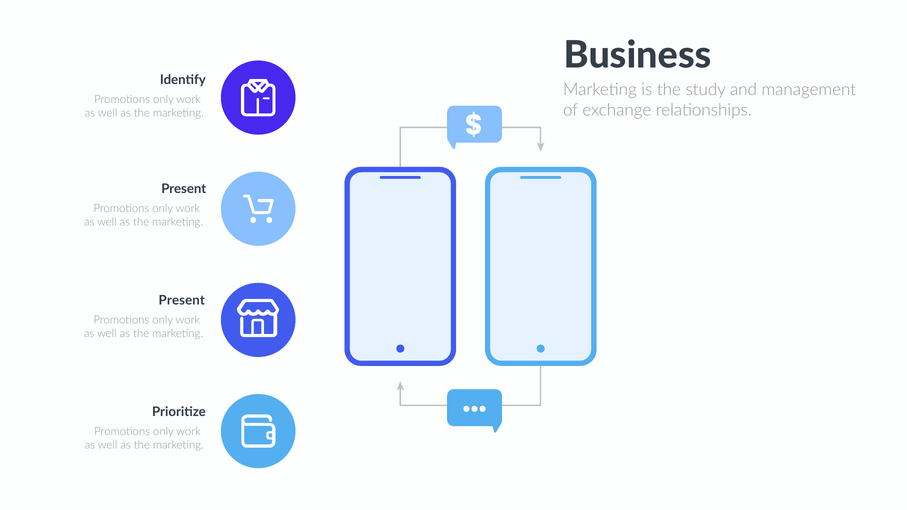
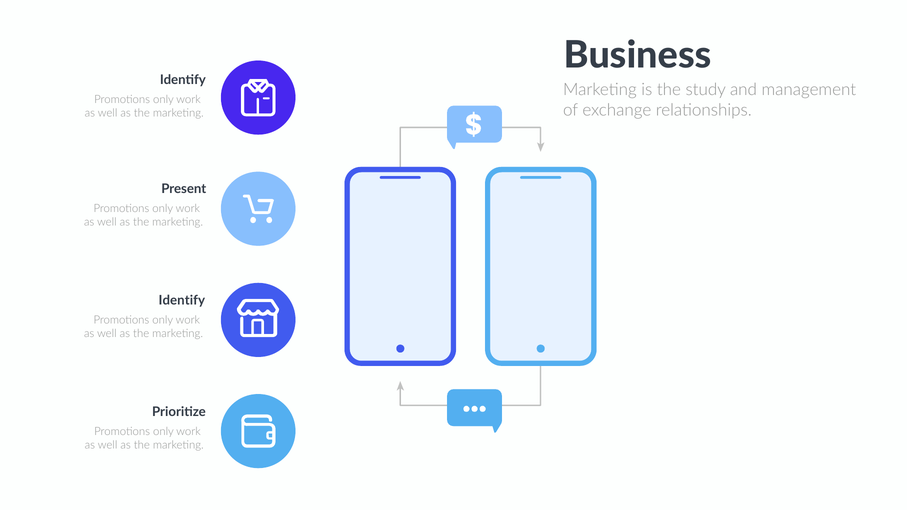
Present at (182, 301): Present -> Identify
